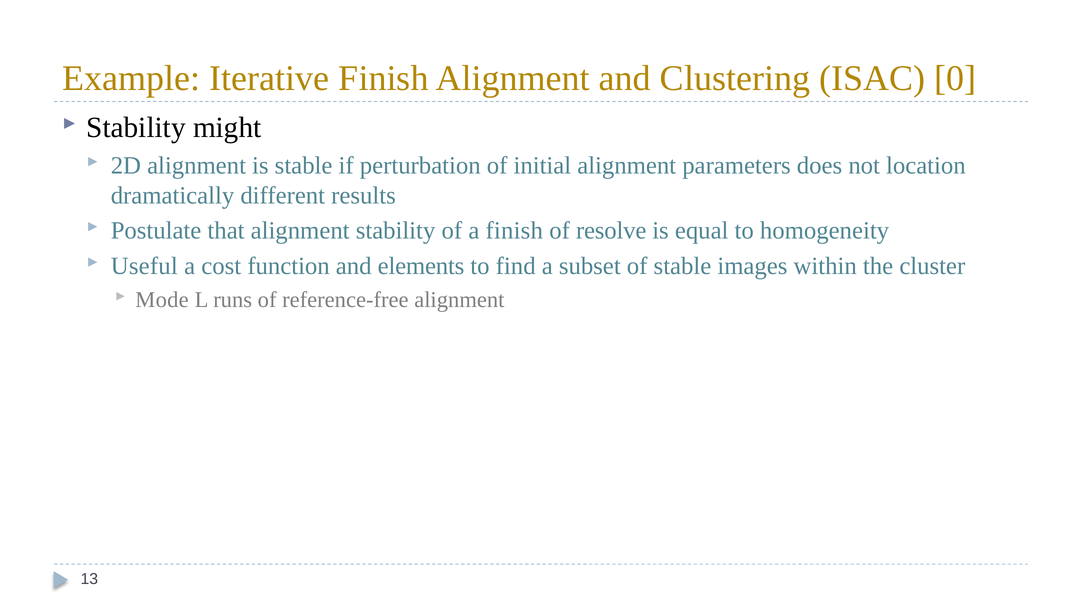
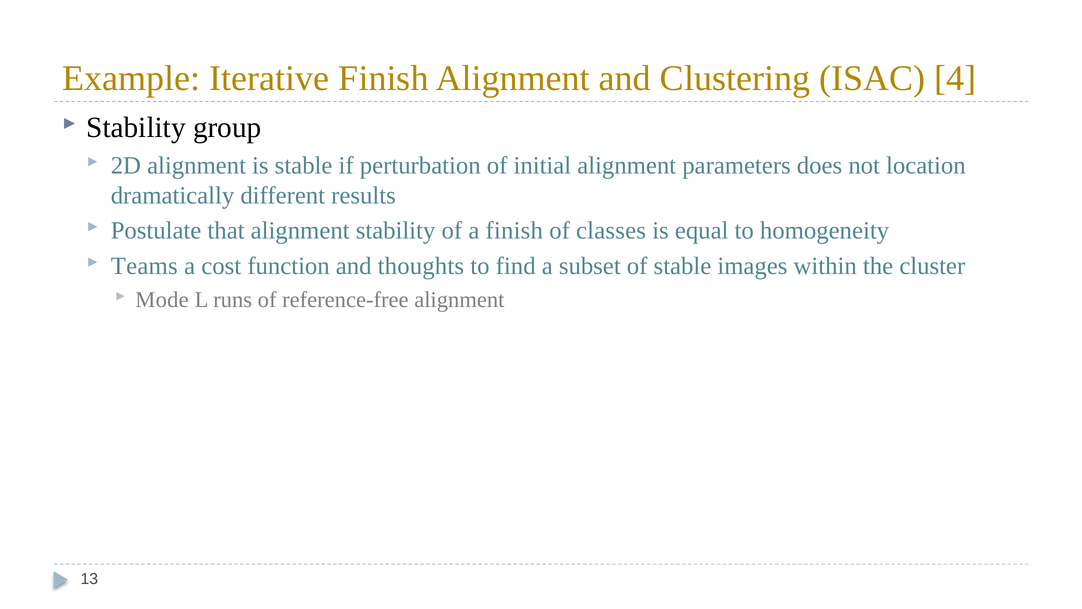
0: 0 -> 4
might: might -> group
resolve: resolve -> classes
Useful: Useful -> Teams
elements: elements -> thoughts
